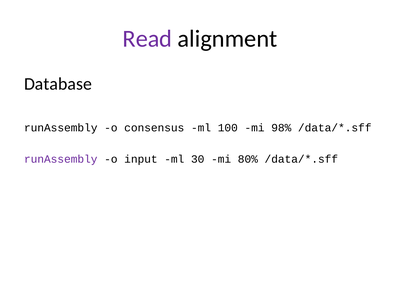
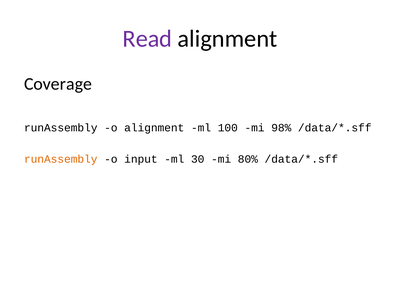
Database: Database -> Coverage
o consensus: consensus -> alignment
runAssembly at (61, 159) colour: purple -> orange
